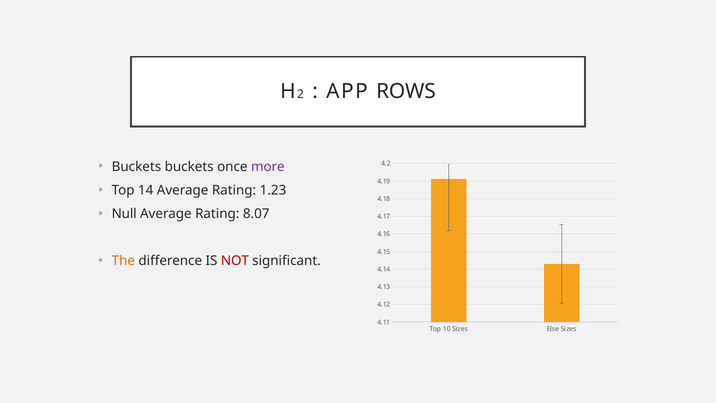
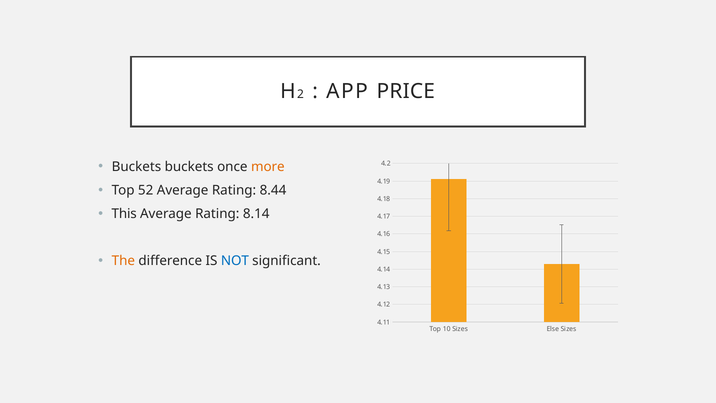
ROWS: ROWS -> PRICE
more colour: purple -> orange
14: 14 -> 52
1.23: 1.23 -> 8.44
Null: Null -> This
8.07: 8.07 -> 8.14
NOT colour: red -> blue
